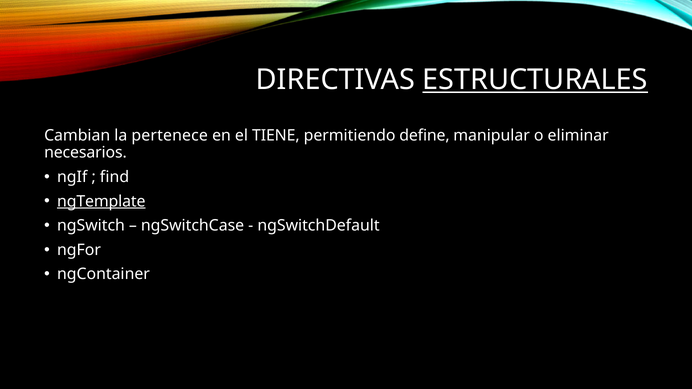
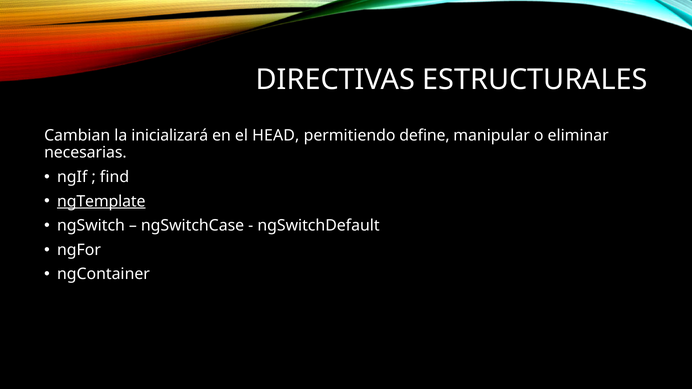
ESTRUCTURALES underline: present -> none
pertenece: pertenece -> inicializará
TIENE: TIENE -> HEAD
necesarios: necesarios -> necesarias
